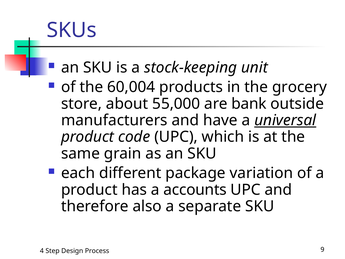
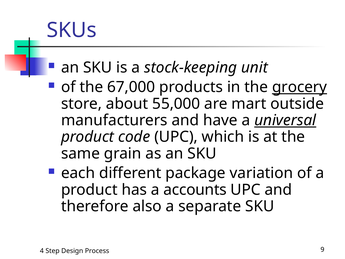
60,004: 60,004 -> 67,000
grocery underline: none -> present
bank: bank -> mart
